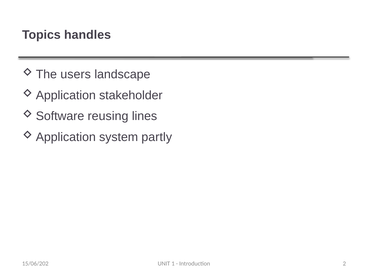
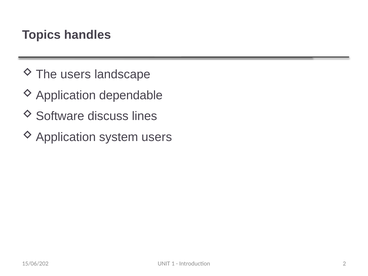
stakeholder: stakeholder -> dependable
reusing: reusing -> discuss
system partly: partly -> users
